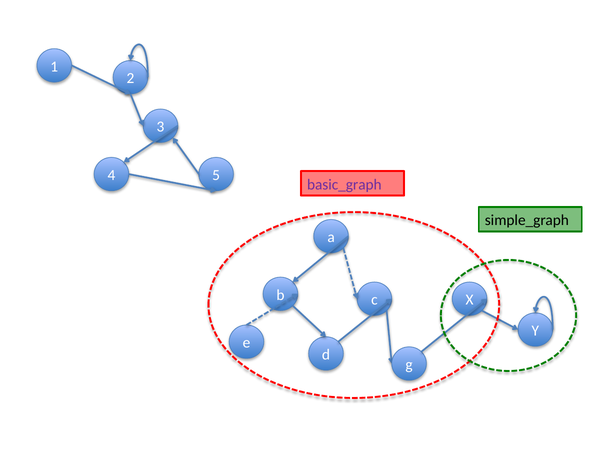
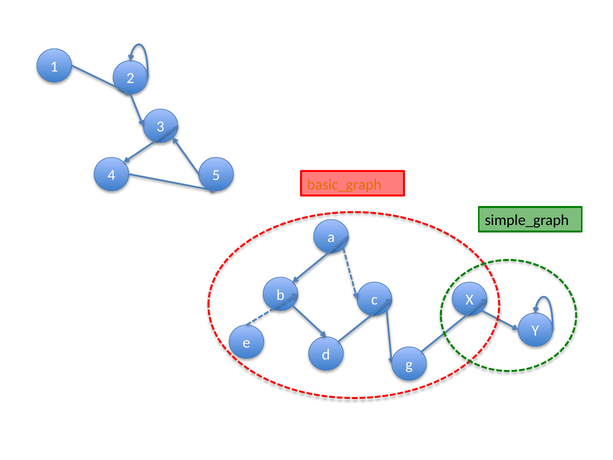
basic_graph colour: purple -> orange
